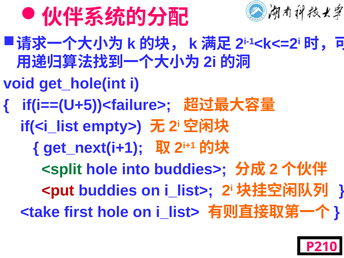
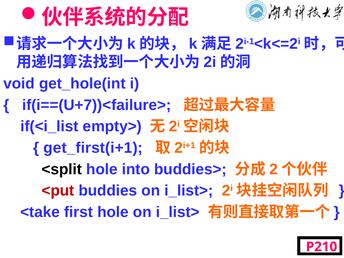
if(i==(U+5))<failure>: if(i==(U+5))<failure> -> if(i==(U+7))<failure>
get_next(i+1: get_next(i+1 -> get_first(i+1
<split colour: green -> black
